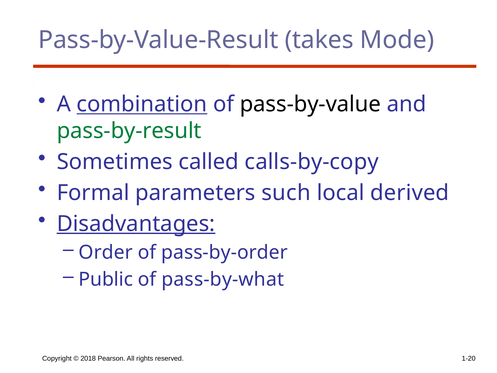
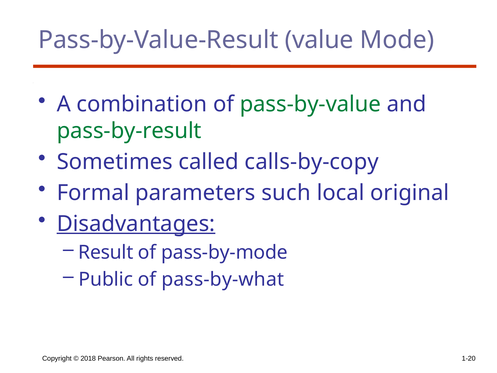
takes: takes -> value
combination underline: present -> none
pass-by-value colour: black -> green
derived: derived -> original
Order: Order -> Result
pass-by-order: pass-by-order -> pass-by-mode
